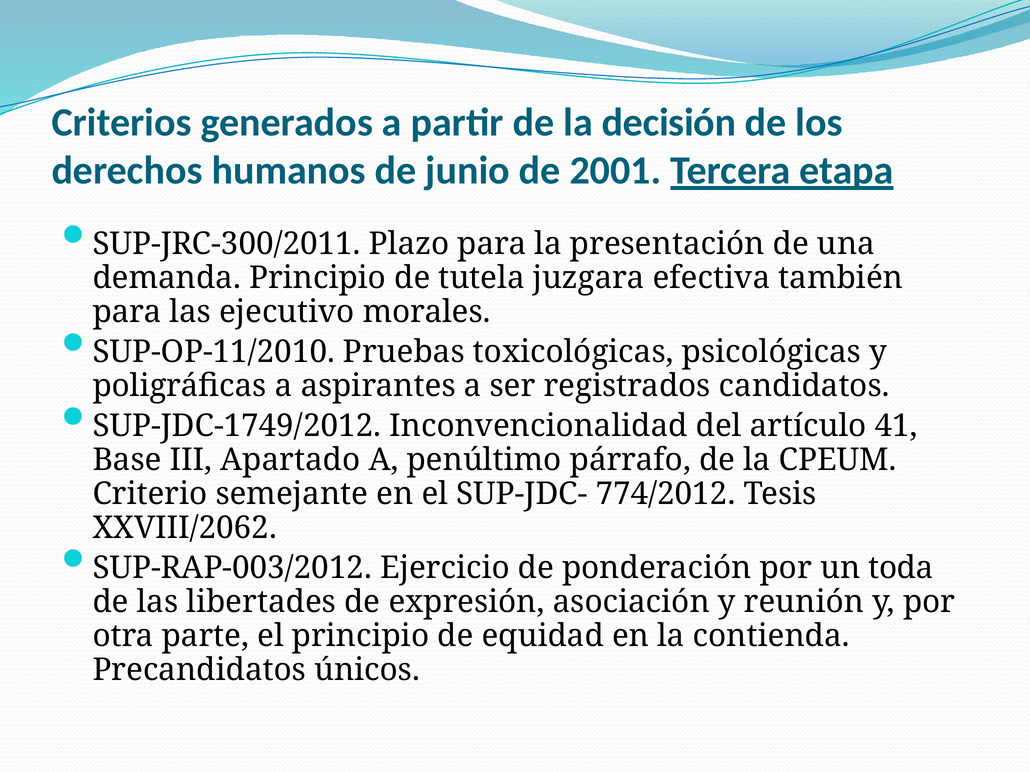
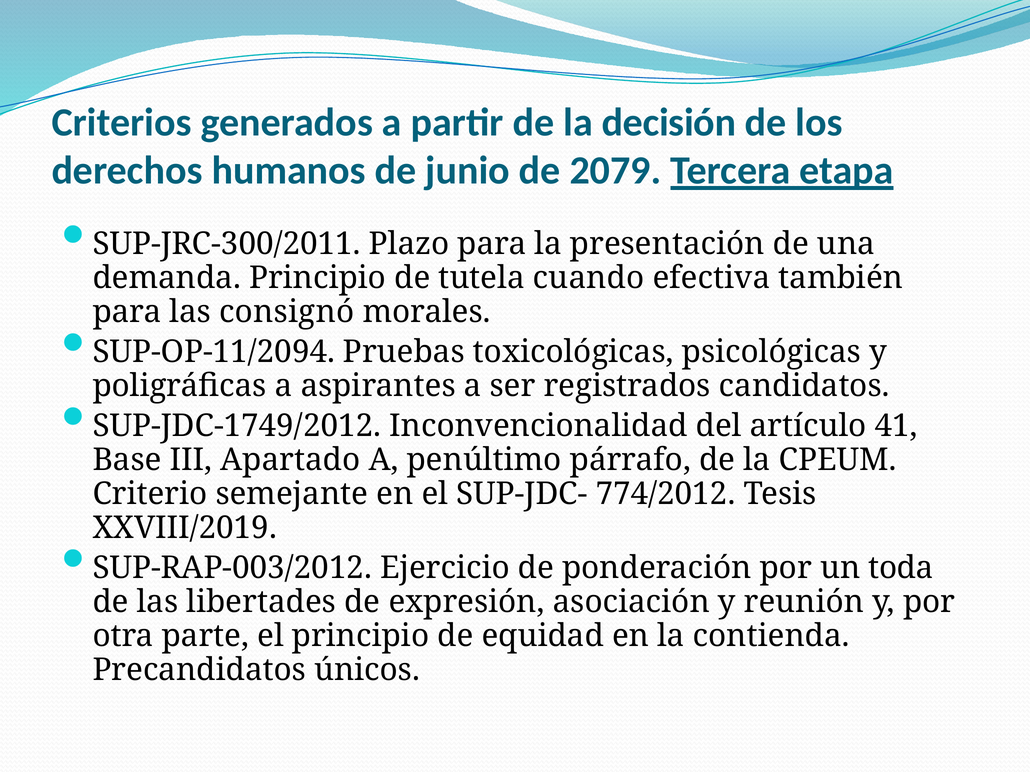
2001: 2001 -> 2079
juzgara: juzgara -> cuando
ejecutivo: ejecutivo -> consignó
SUP-OP-11/2010: SUP-OP-11/2010 -> SUP-OP-11/2094
XXVIII/2062: XXVIII/2062 -> XXVIII/2019
